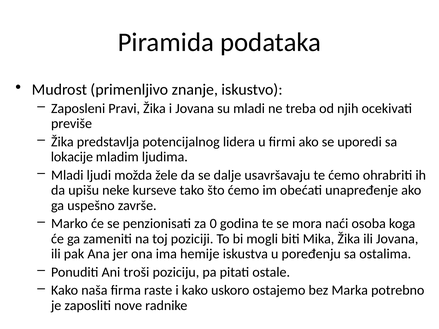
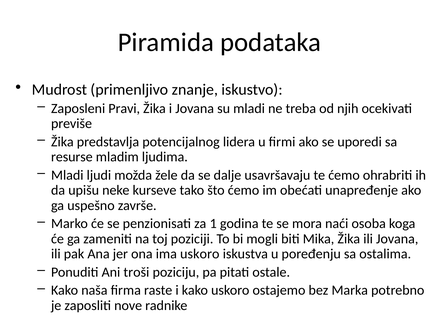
lokacije: lokacije -> resurse
0: 0 -> 1
ima hemije: hemije -> uskoro
